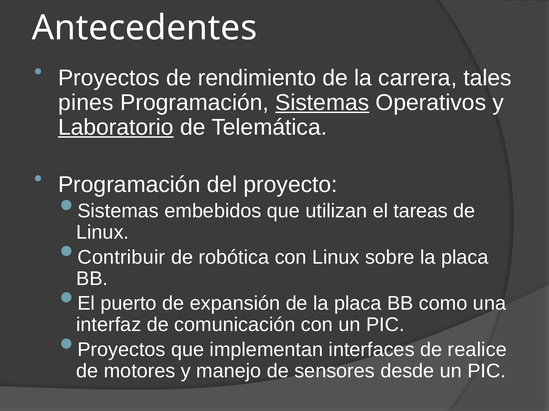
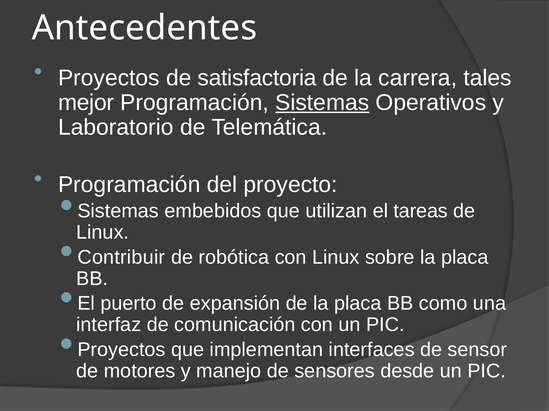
rendimiento: rendimiento -> satisfactoria
pines: pines -> mejor
Laboratorio underline: present -> none
realice: realice -> sensor
